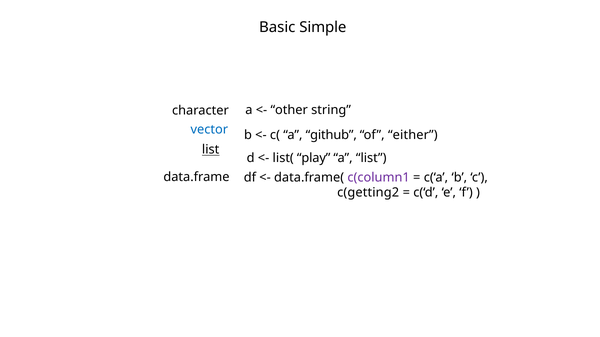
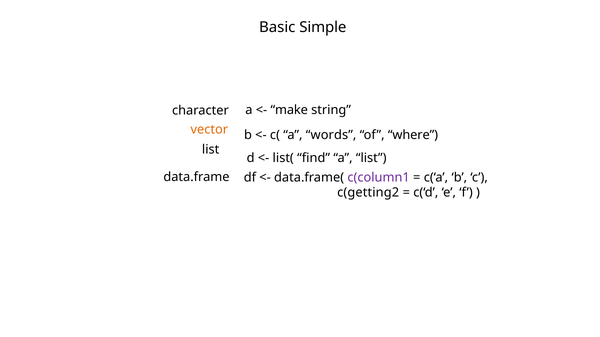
other: other -> make
vector colour: blue -> orange
github: github -> words
either: either -> where
list at (211, 150) underline: present -> none
play: play -> find
